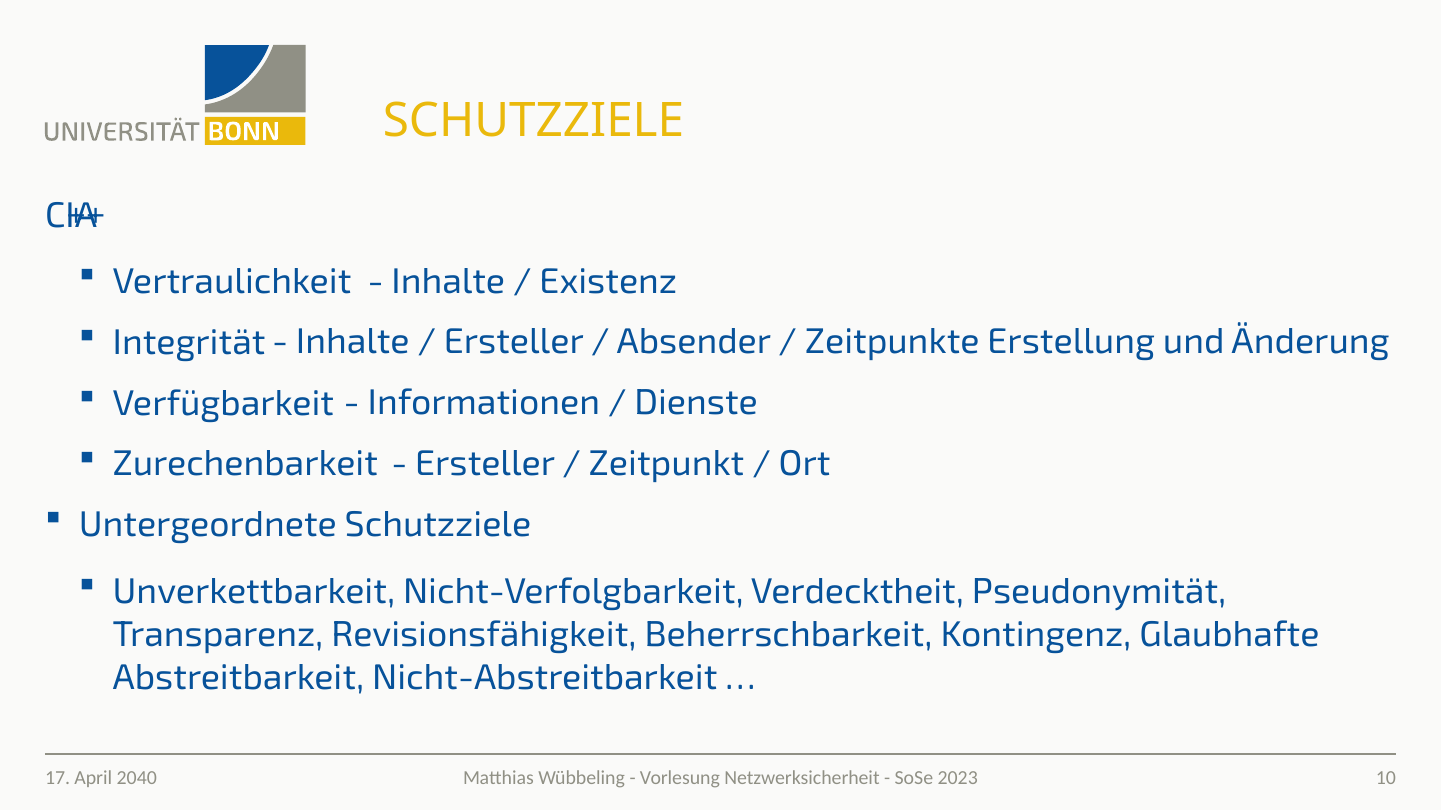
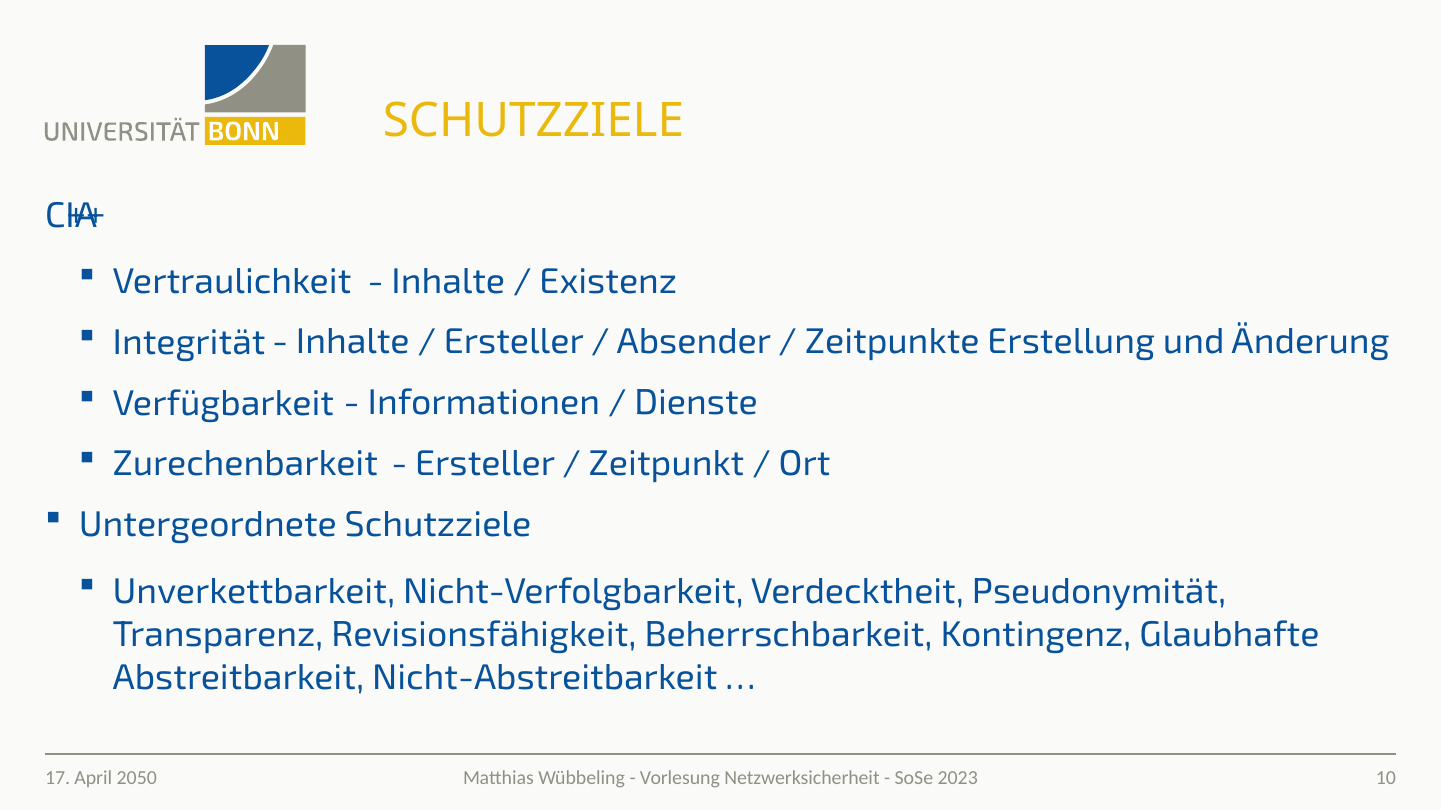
2040: 2040 -> 2050
